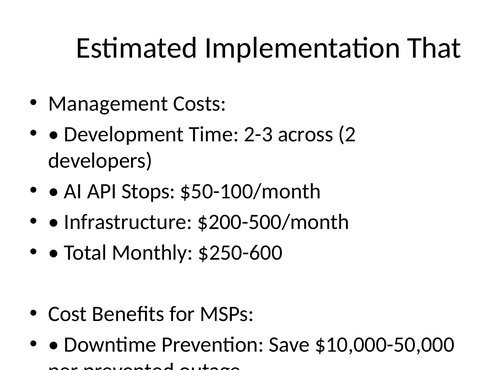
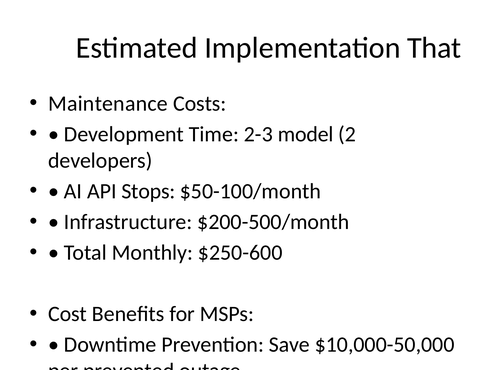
Management: Management -> Maintenance
across: across -> model
